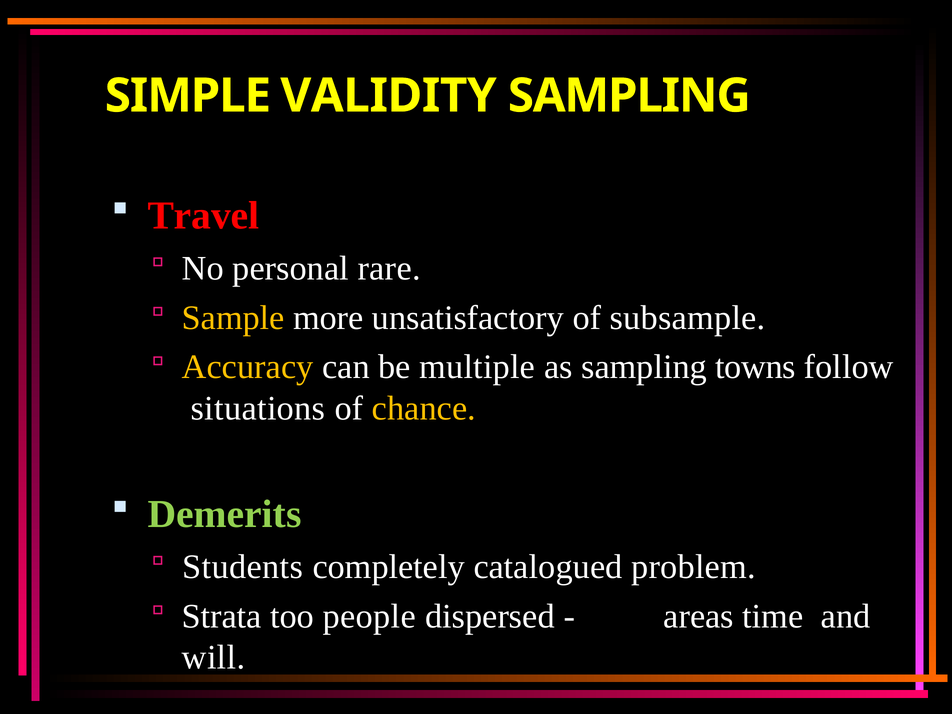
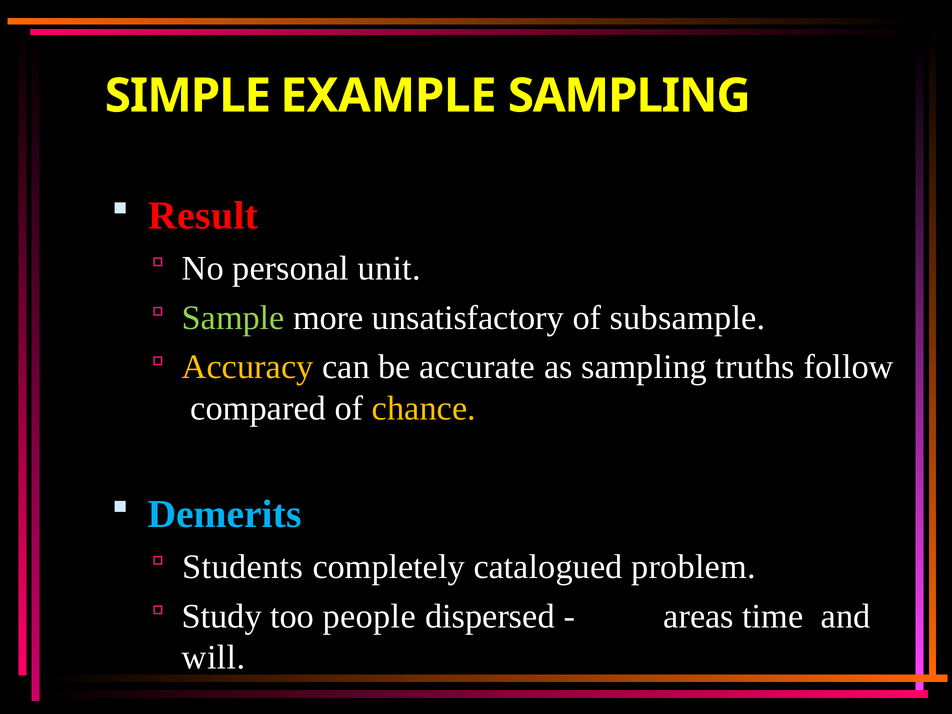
VALIDITY: VALIDITY -> EXAMPLE
Travel: Travel -> Result
rare: rare -> unit
Sample colour: yellow -> light green
multiple: multiple -> accurate
towns: towns -> truths
situations: situations -> compared
Demerits colour: light green -> light blue
Strata: Strata -> Study
